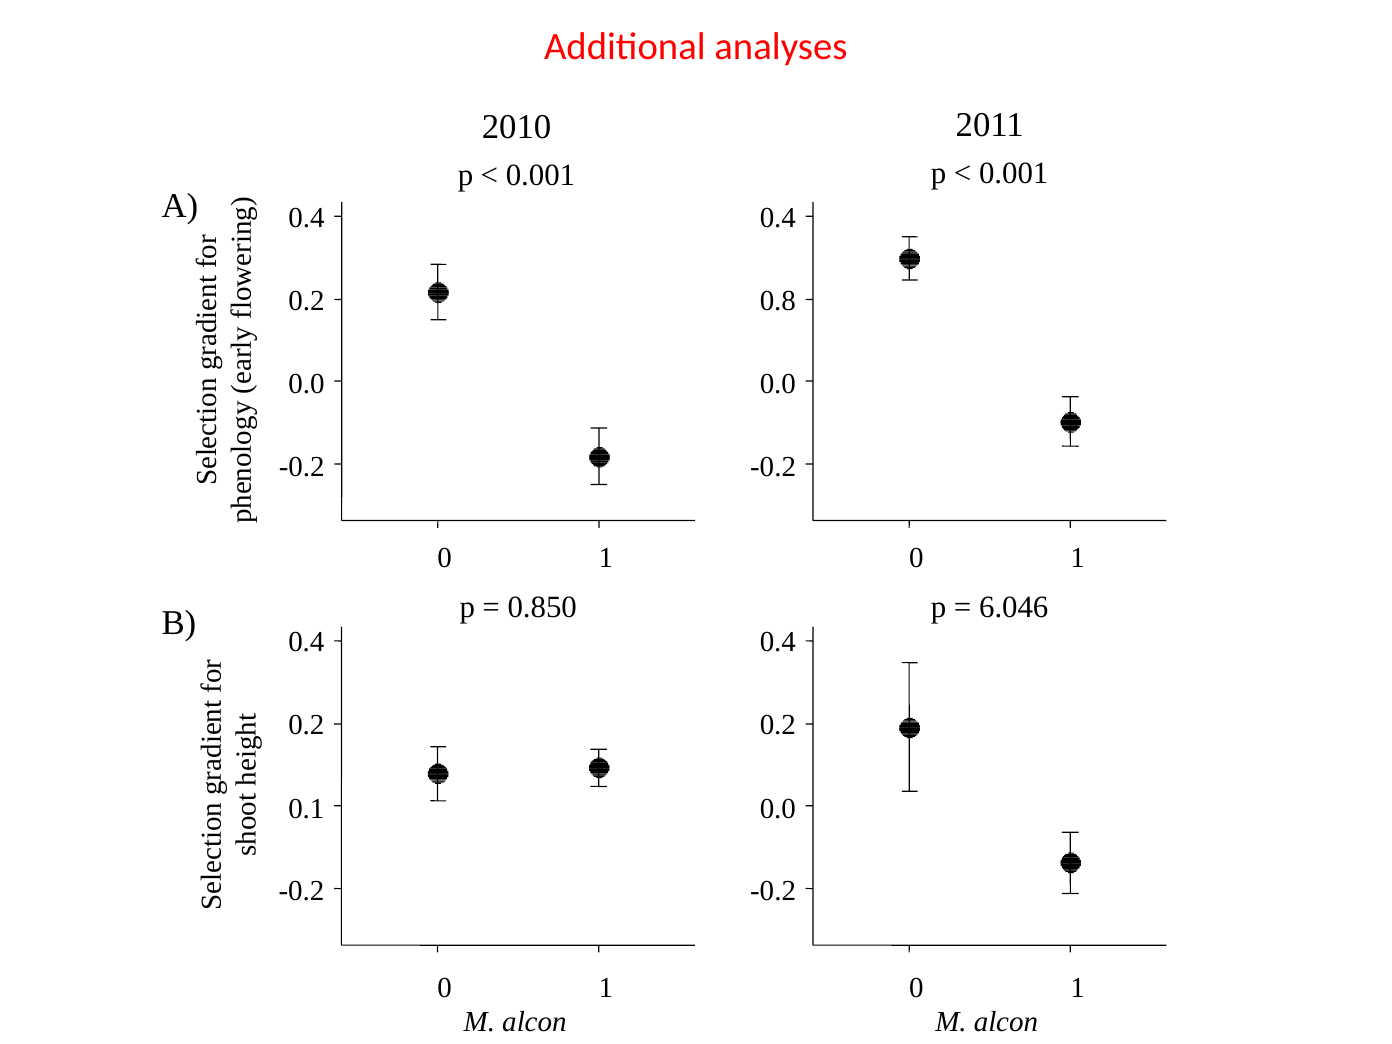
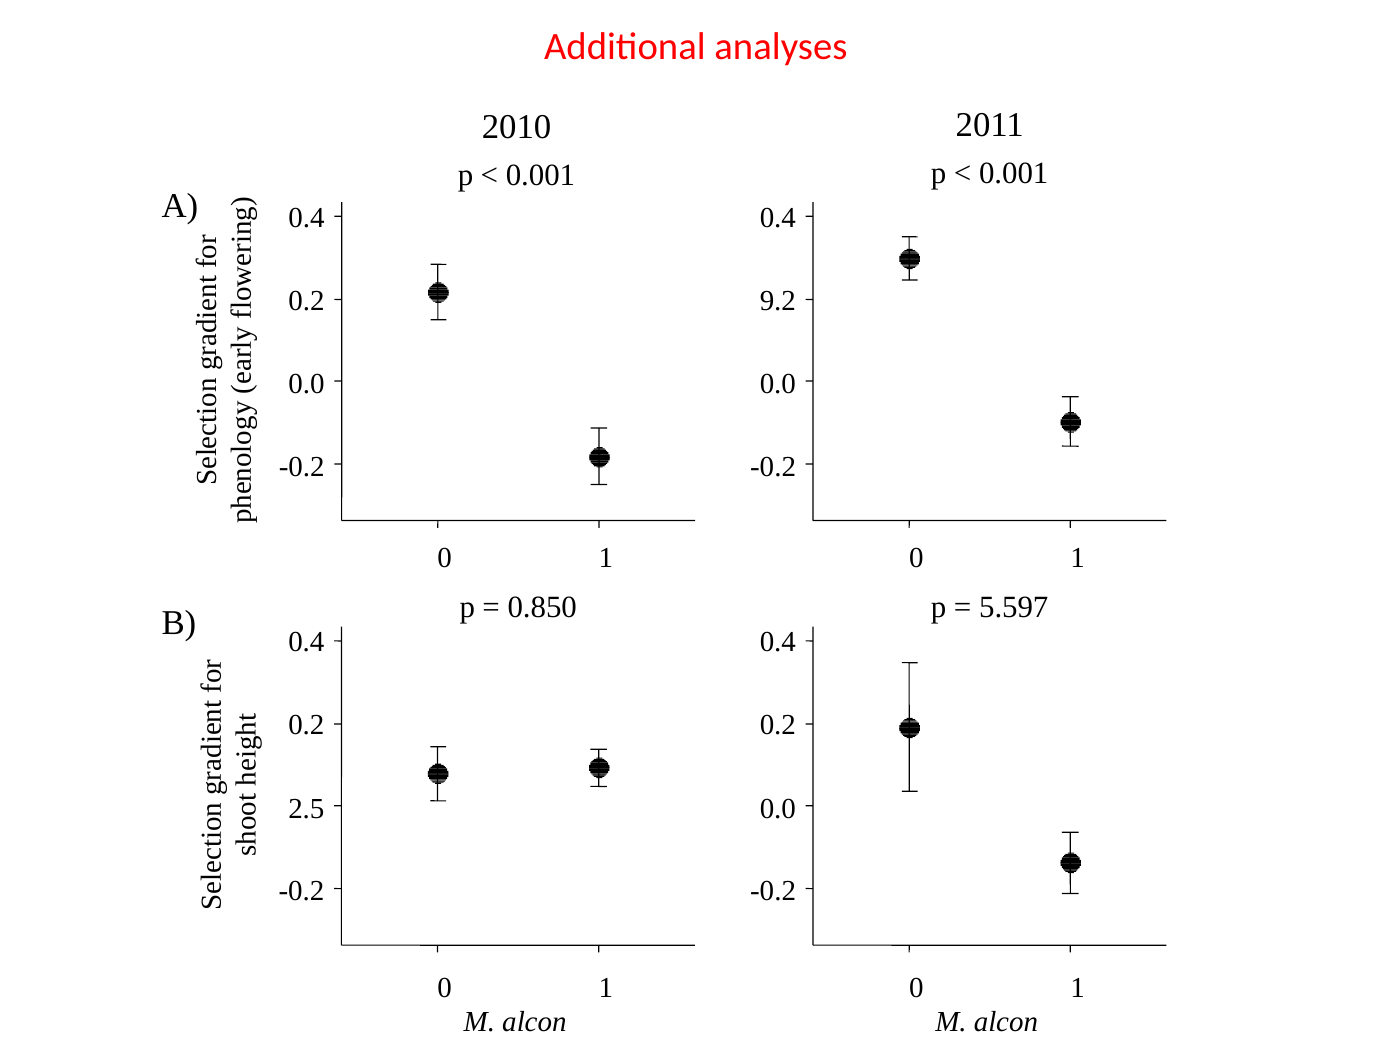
0.8: 0.8 -> 9.2
6.046: 6.046 -> 5.597
0.1: 0.1 -> 2.5
